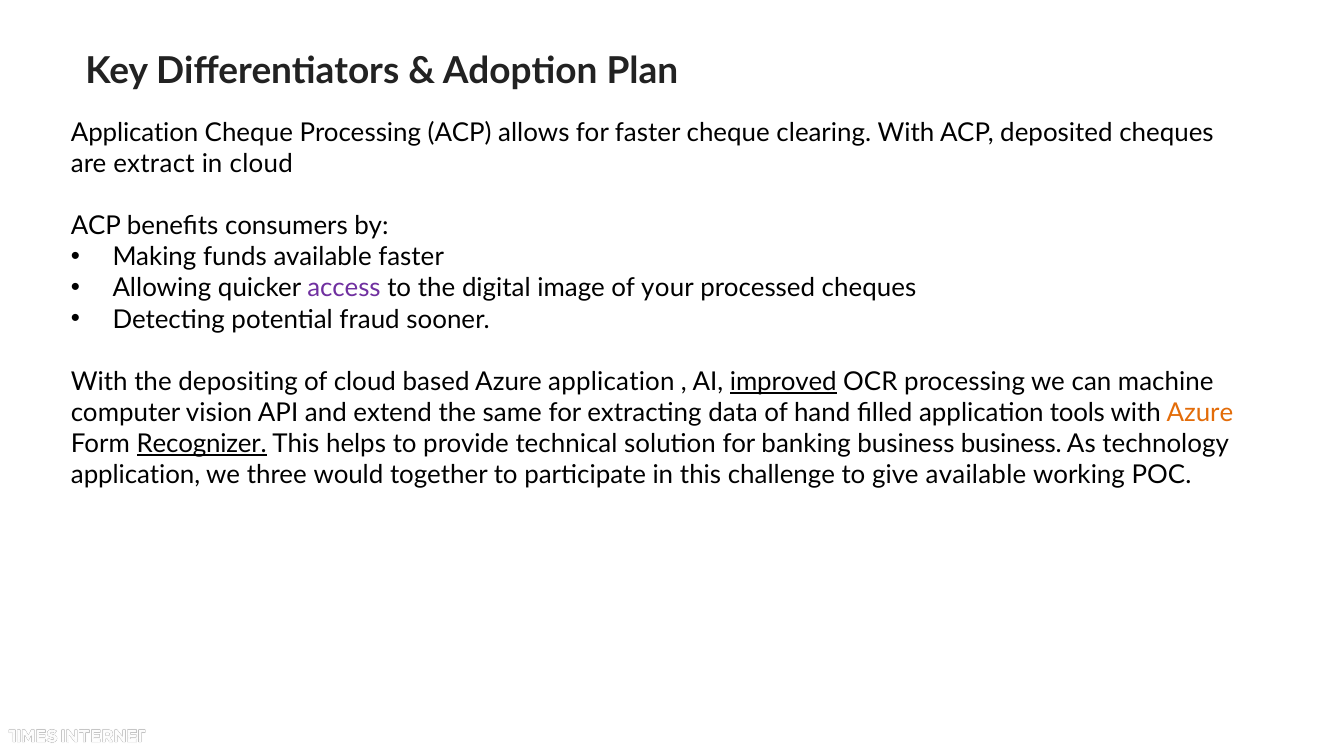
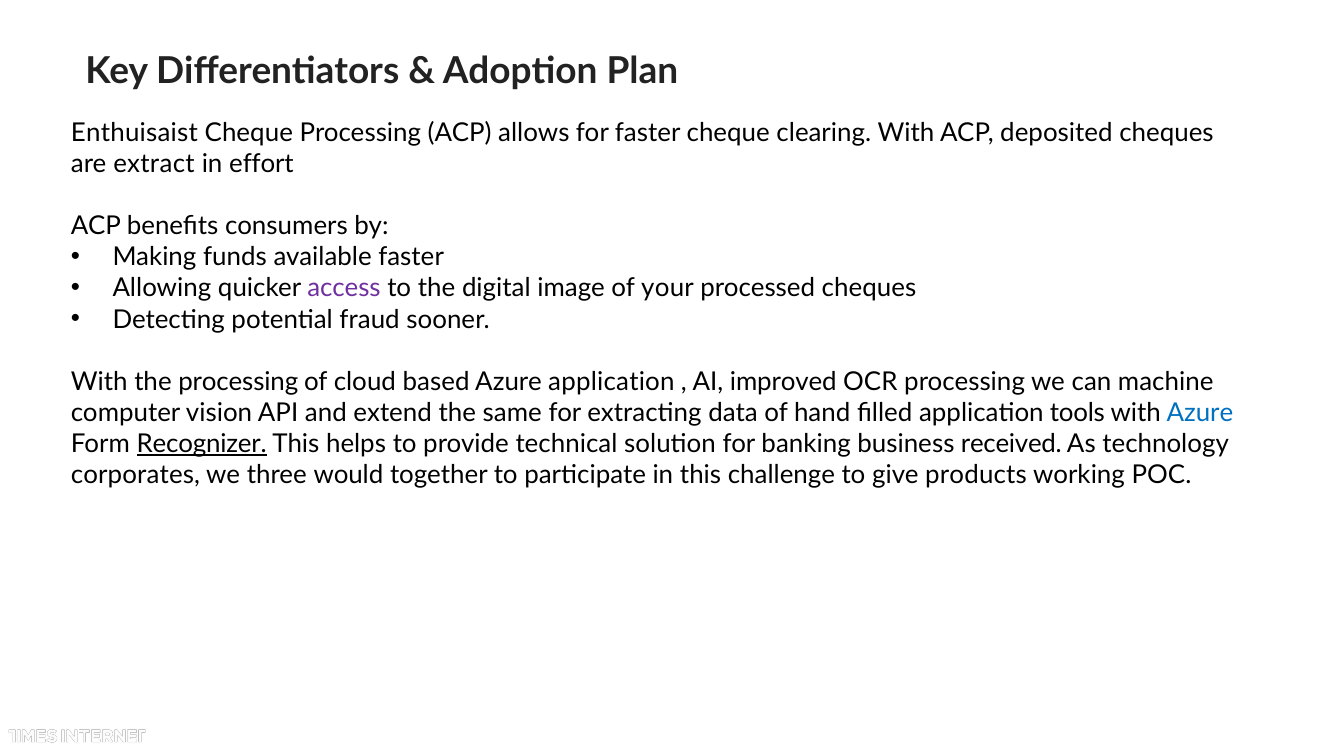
Application at (135, 133): Application -> Enthuisaist
in cloud: cloud -> effort
the depositing: depositing -> processing
improved underline: present -> none
Azure at (1200, 412) colour: orange -> blue
business business: business -> received
application at (136, 475): application -> corporates
give available: available -> products
